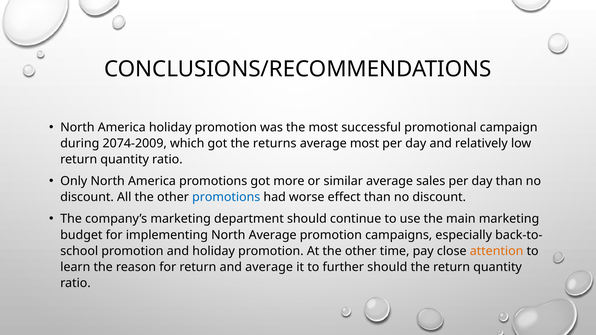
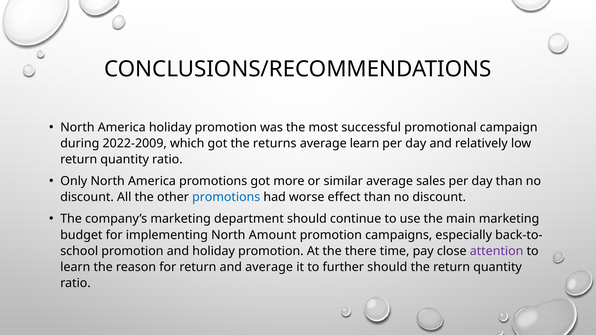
2074-2009: 2074-2009 -> 2022-2009
average most: most -> learn
North Average: Average -> Amount
At the other: other -> there
attention colour: orange -> purple
